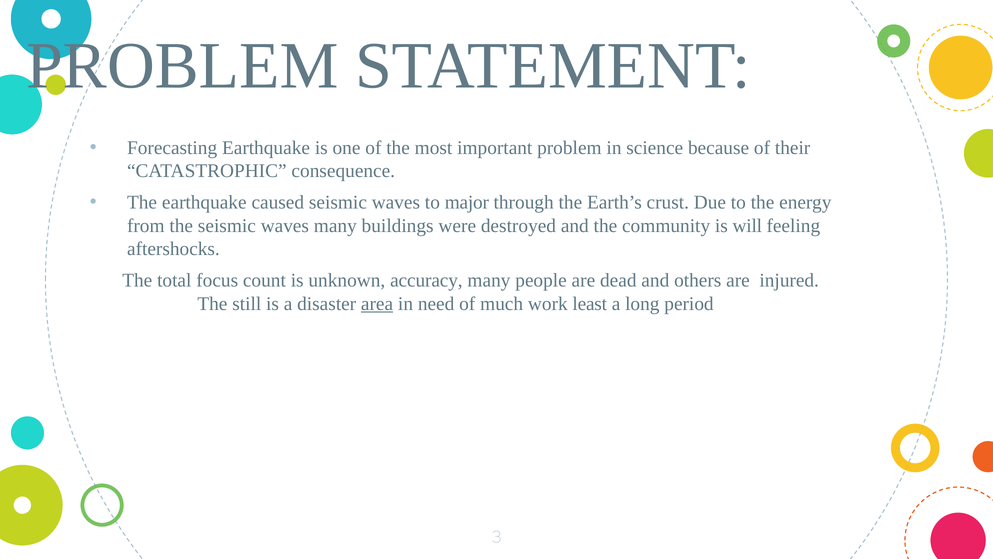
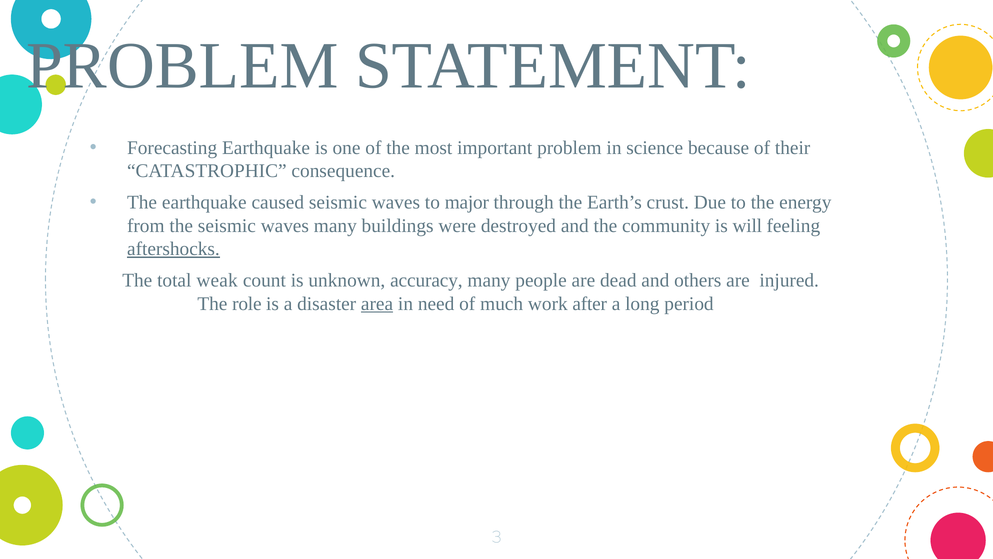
aftershocks underline: none -> present
focus: focus -> weak
still: still -> role
least: least -> after
